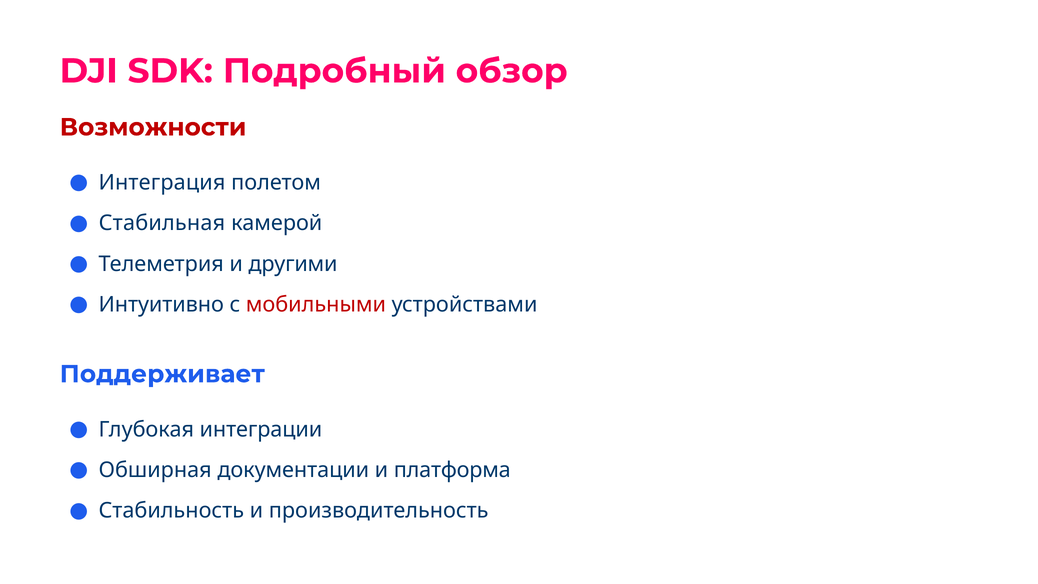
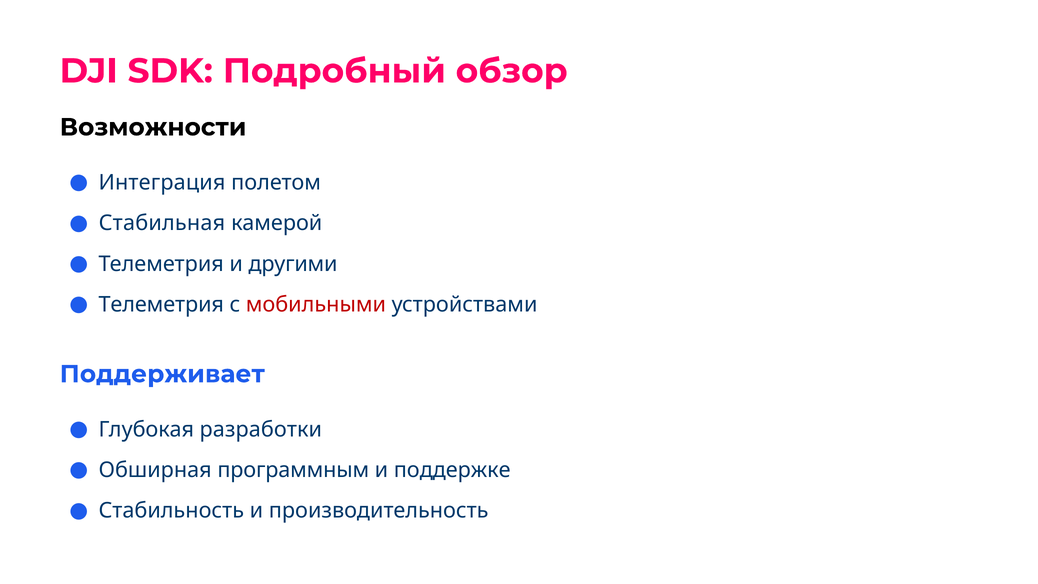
Возможности colour: red -> black
Интуитивно at (161, 305): Интуитивно -> Телеметрия
интеграции: интеграции -> разработки
документации: документации -> программным
платформа: платформа -> поддержке
